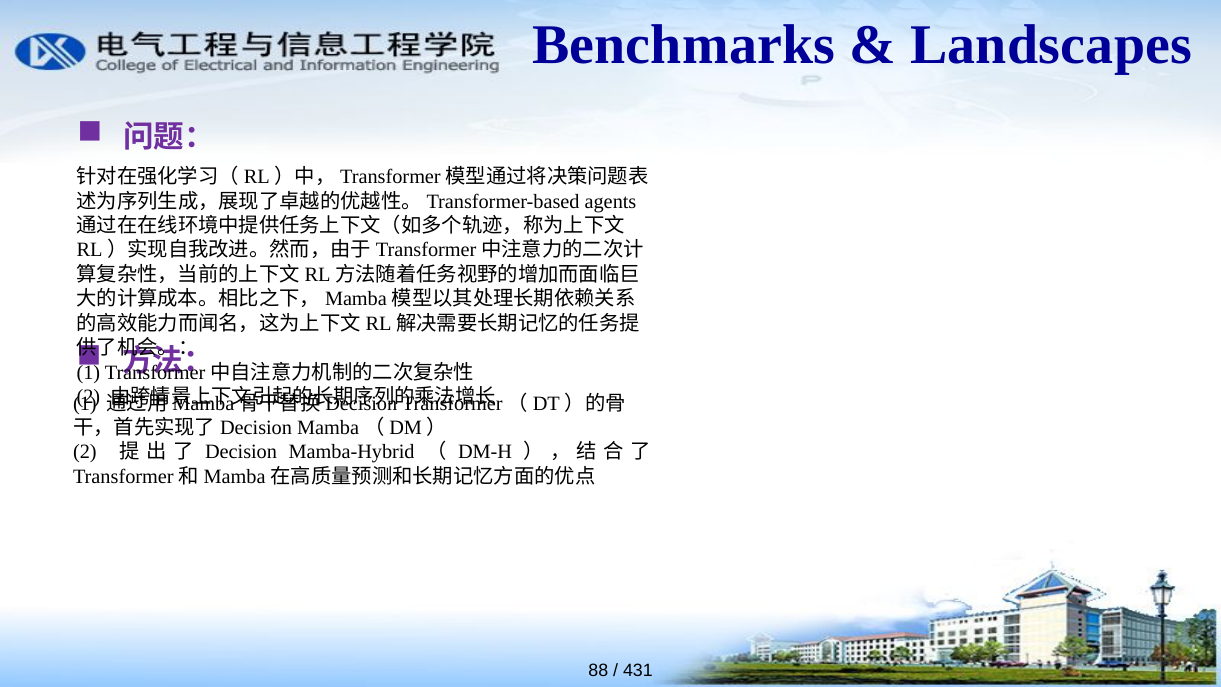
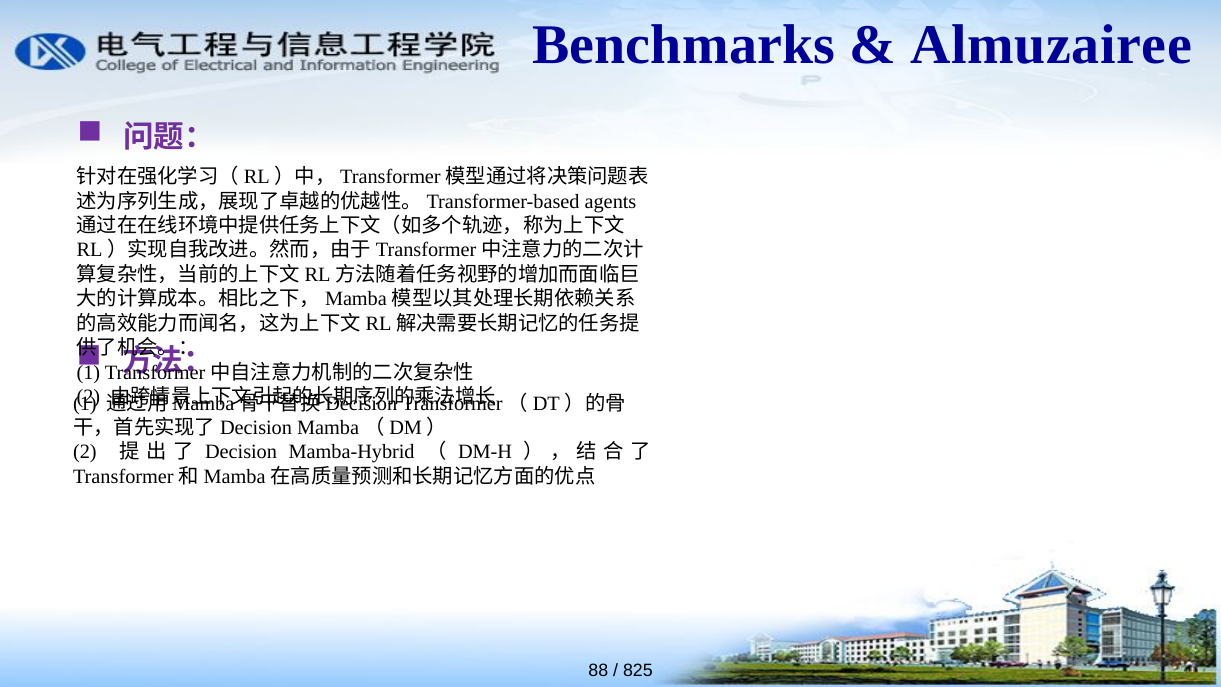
Landscapes: Landscapes -> Almuzairee
431: 431 -> 825
